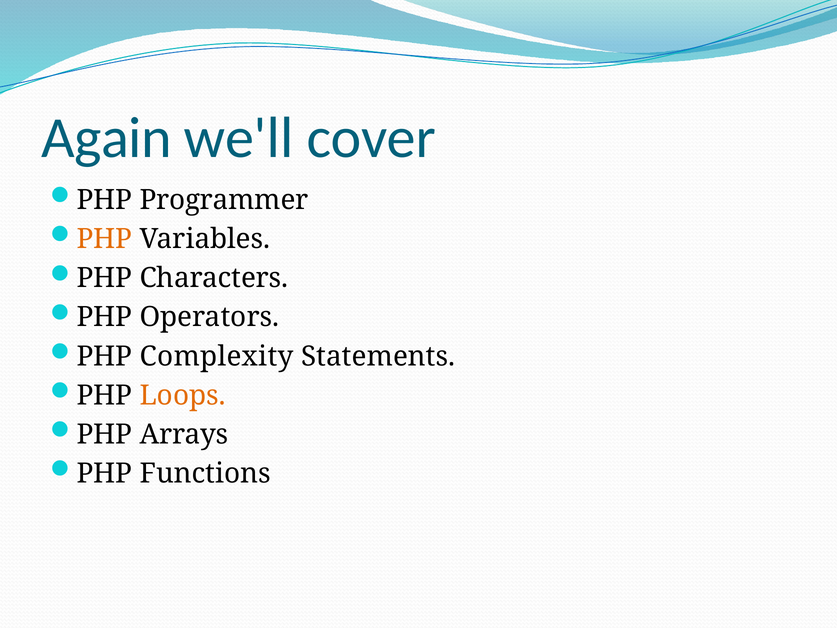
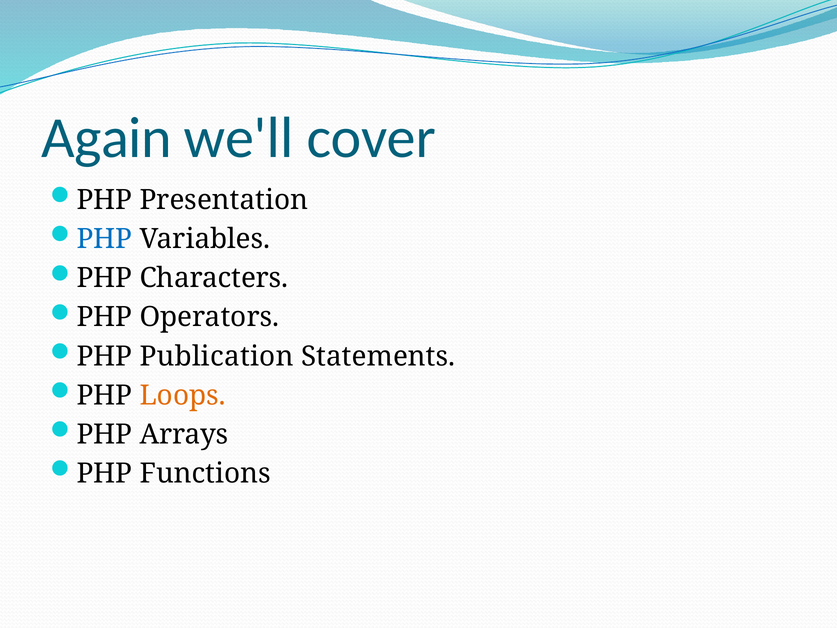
Programmer: Programmer -> Presentation
PHP at (104, 239) colour: orange -> blue
Complexity: Complexity -> Publication
